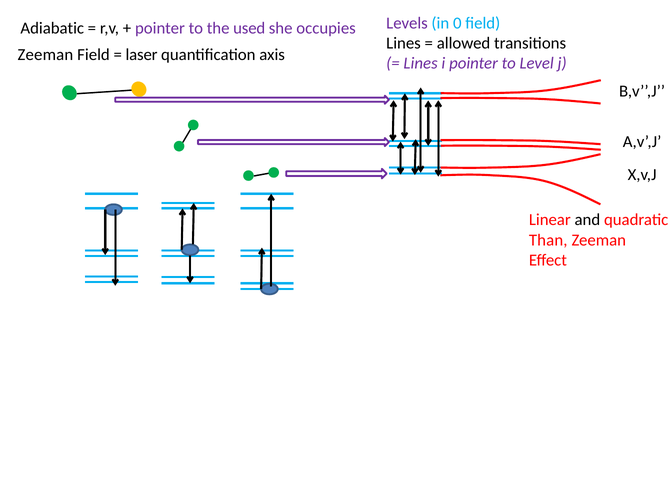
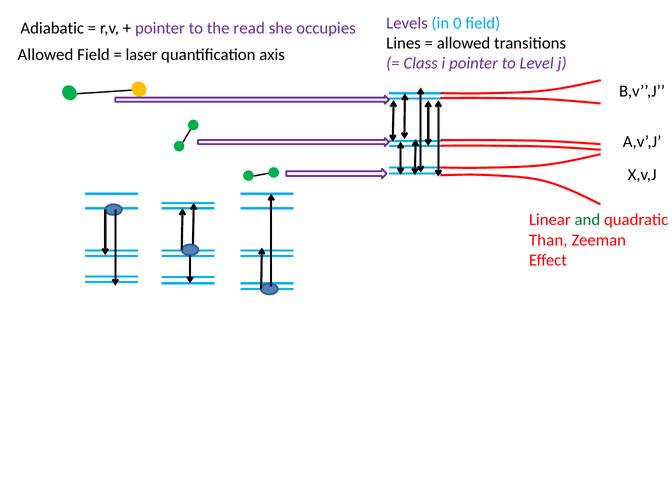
used: used -> read
Zeeman at (45, 55): Zeeman -> Allowed
Lines at (421, 63): Lines -> Class
and colour: black -> green
